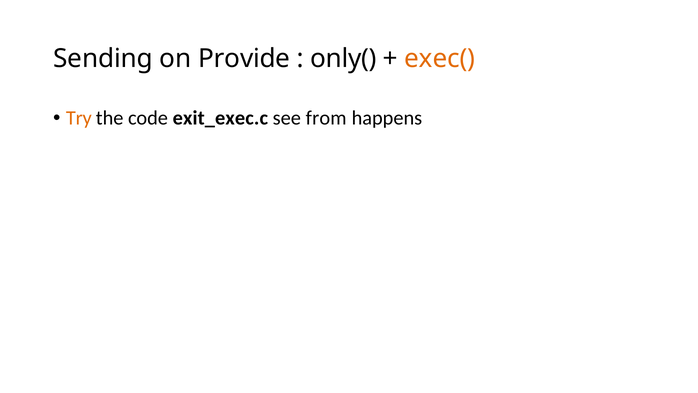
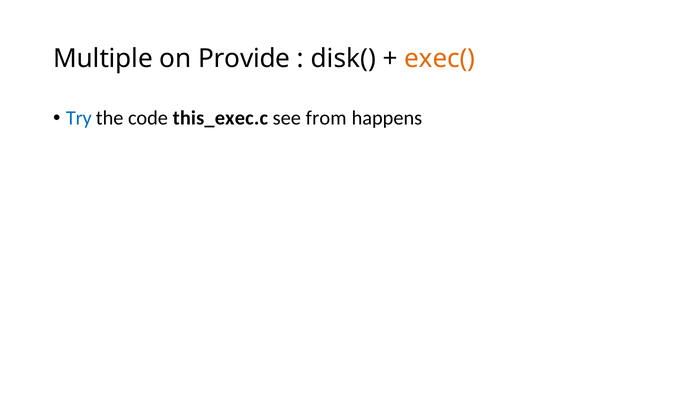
Sending: Sending -> Multiple
only(: only( -> disk(
Try colour: orange -> blue
exit_exec.c: exit_exec.c -> this_exec.c
